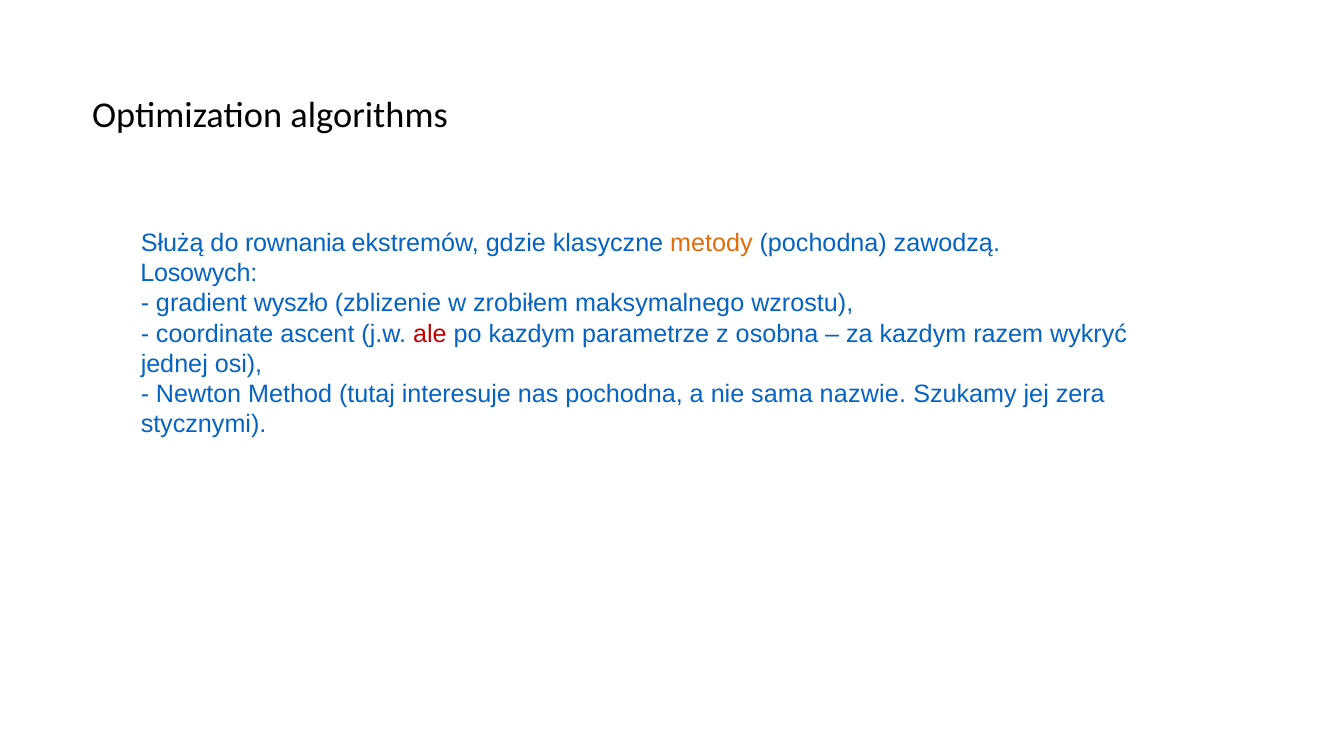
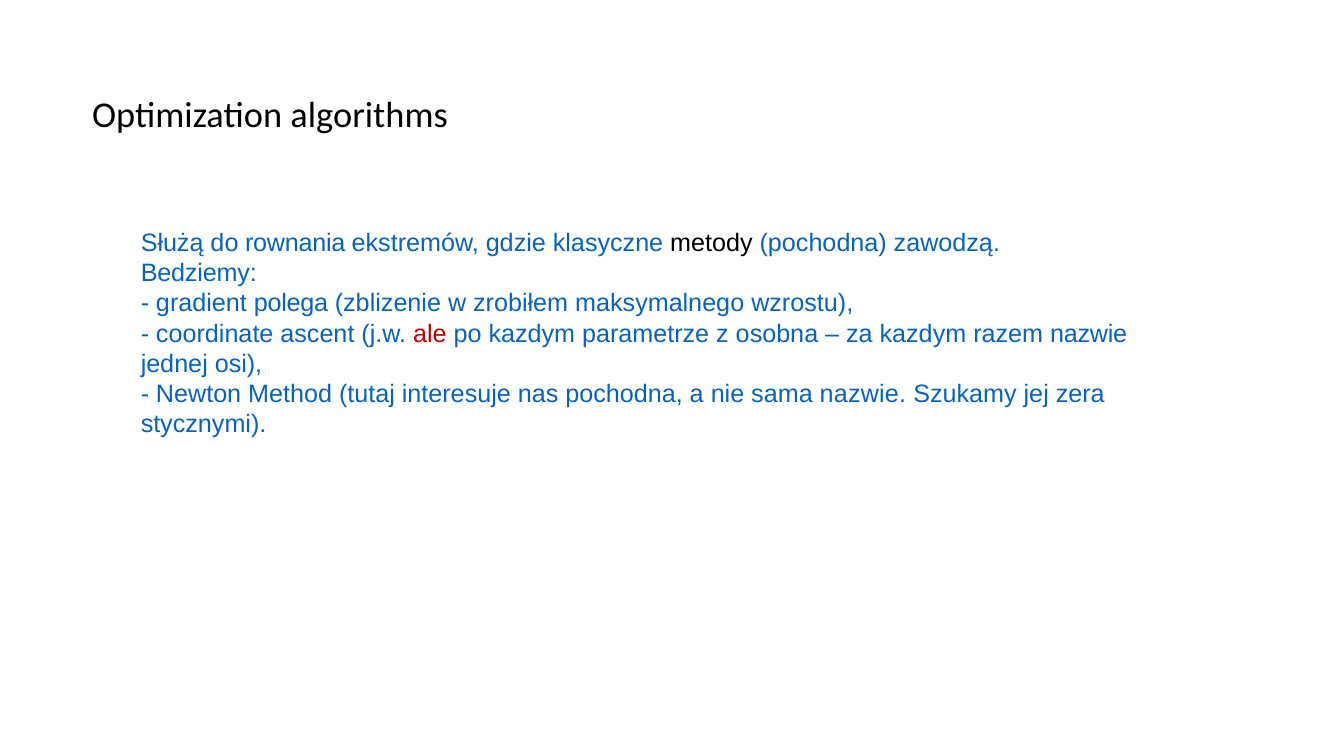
metody colour: orange -> black
Losowych: Losowych -> Bedziemy
wyszło: wyszło -> polega
razem wykryć: wykryć -> nazwie
